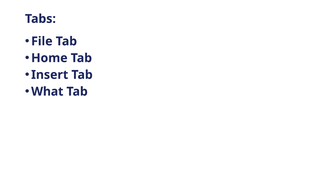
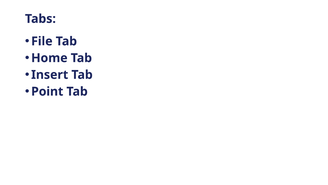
What: What -> Point
